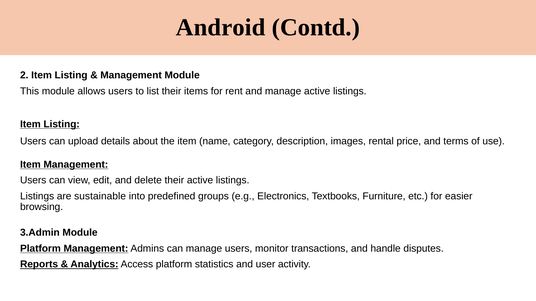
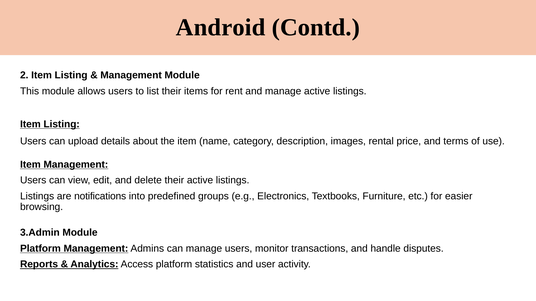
sustainable: sustainable -> notifications
